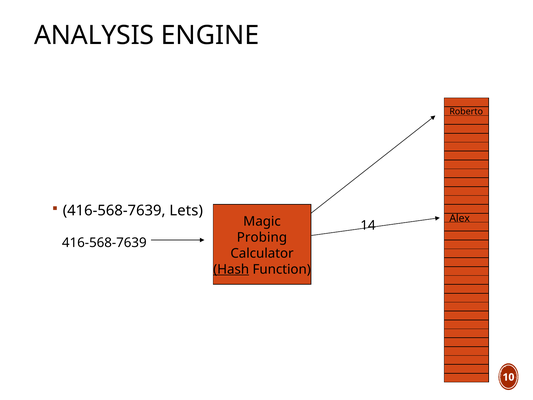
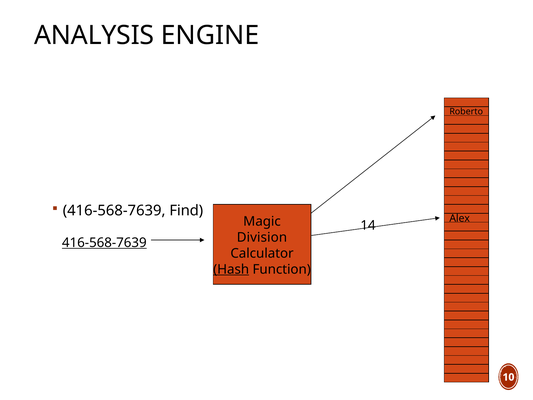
Lets: Lets -> Find
Probing: Probing -> Division
416-568-7639 at (104, 243) underline: none -> present
